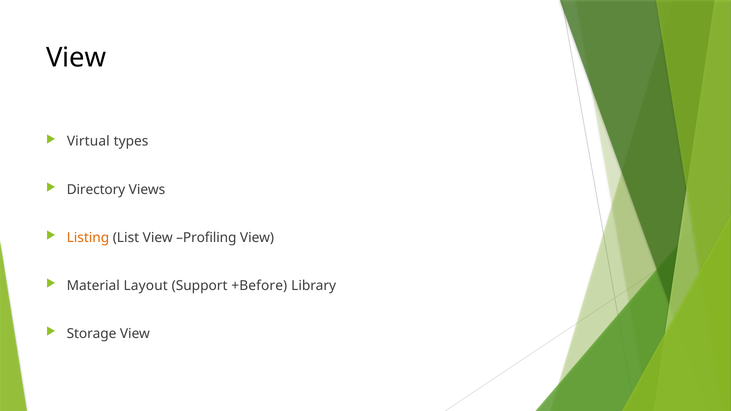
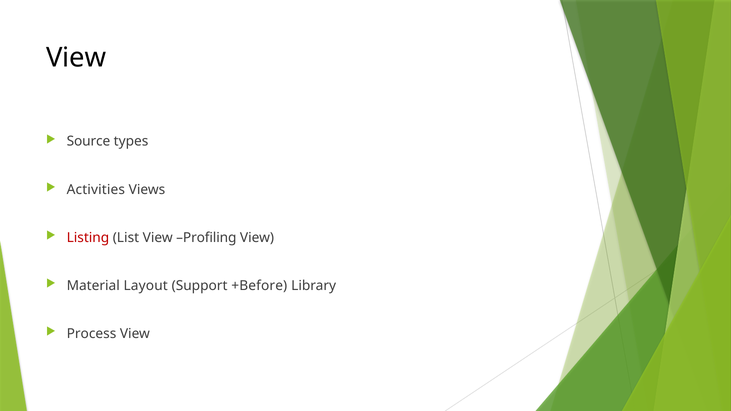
Virtual: Virtual -> Source
Directory: Directory -> Activities
Listing colour: orange -> red
Storage: Storage -> Process
